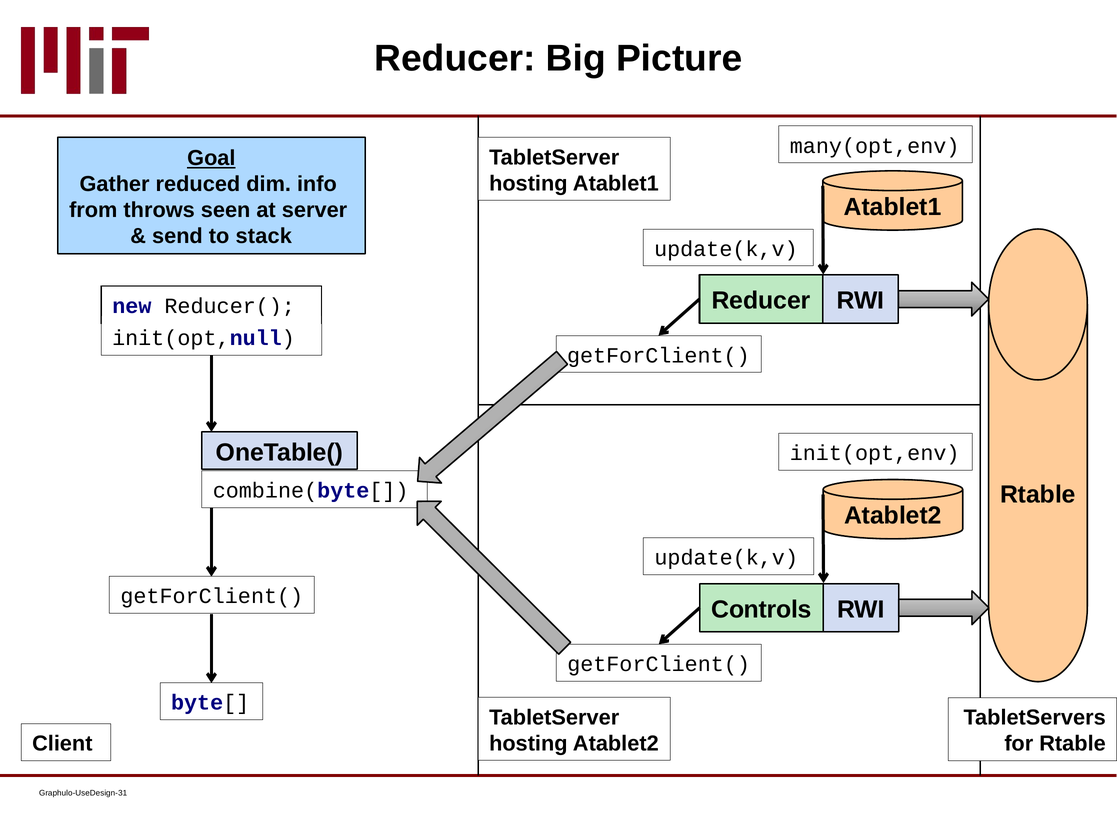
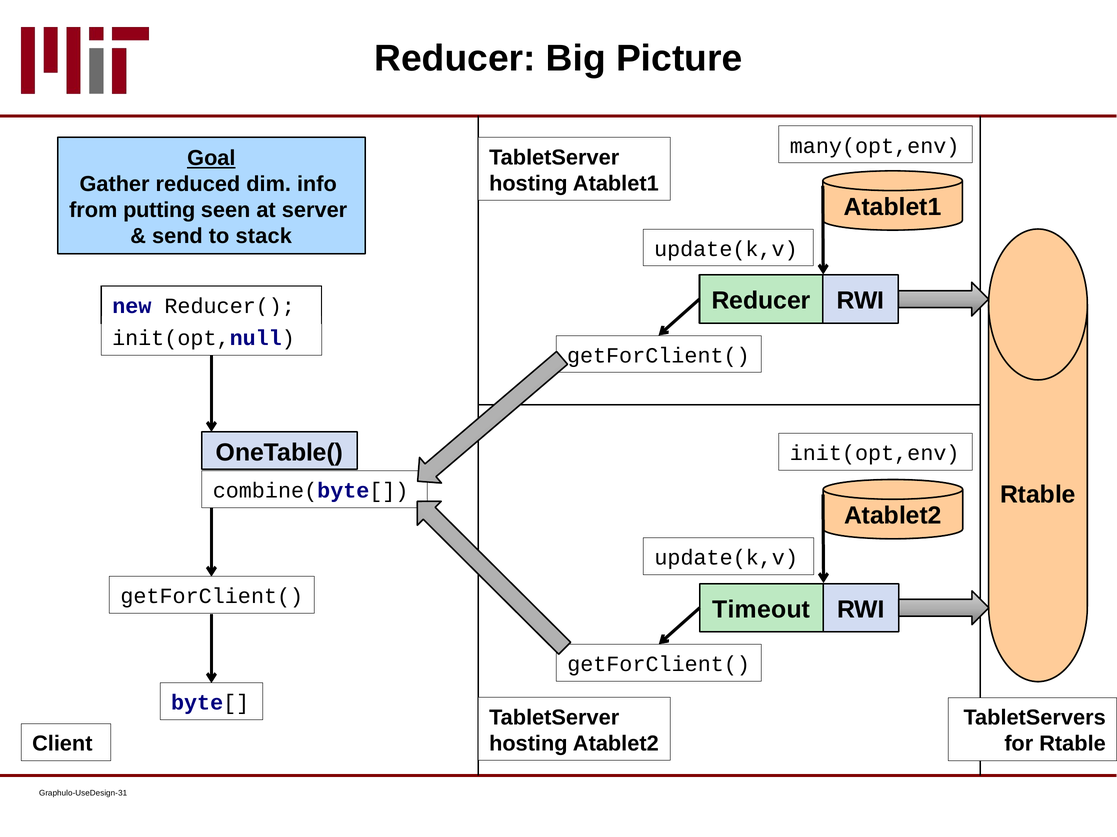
throws: throws -> putting
Controls: Controls -> Timeout
